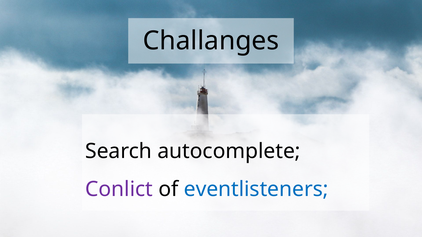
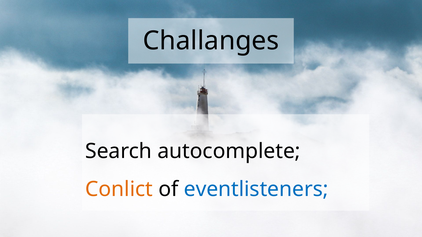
Conlict colour: purple -> orange
